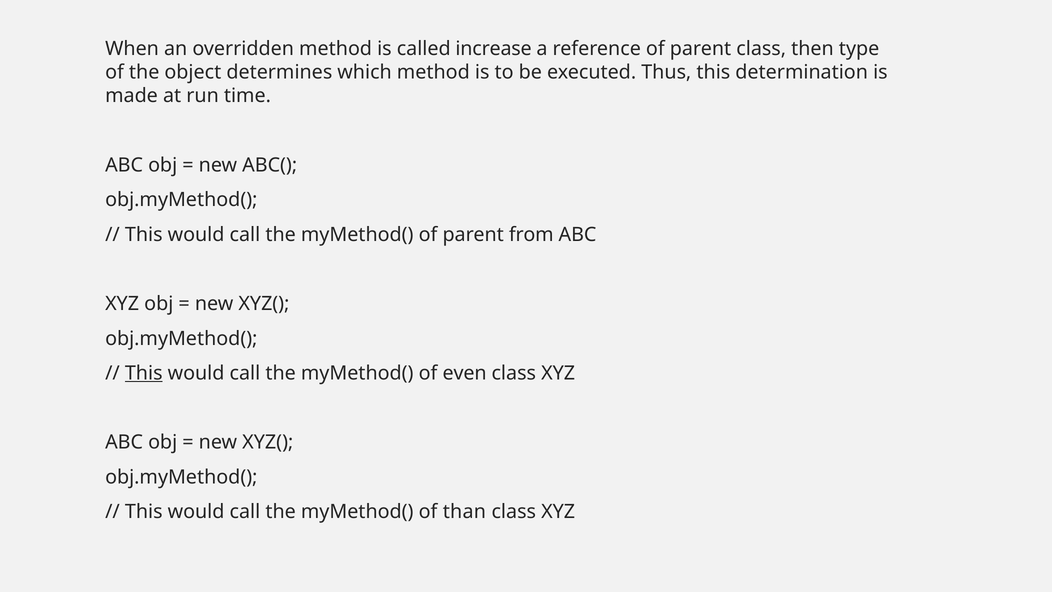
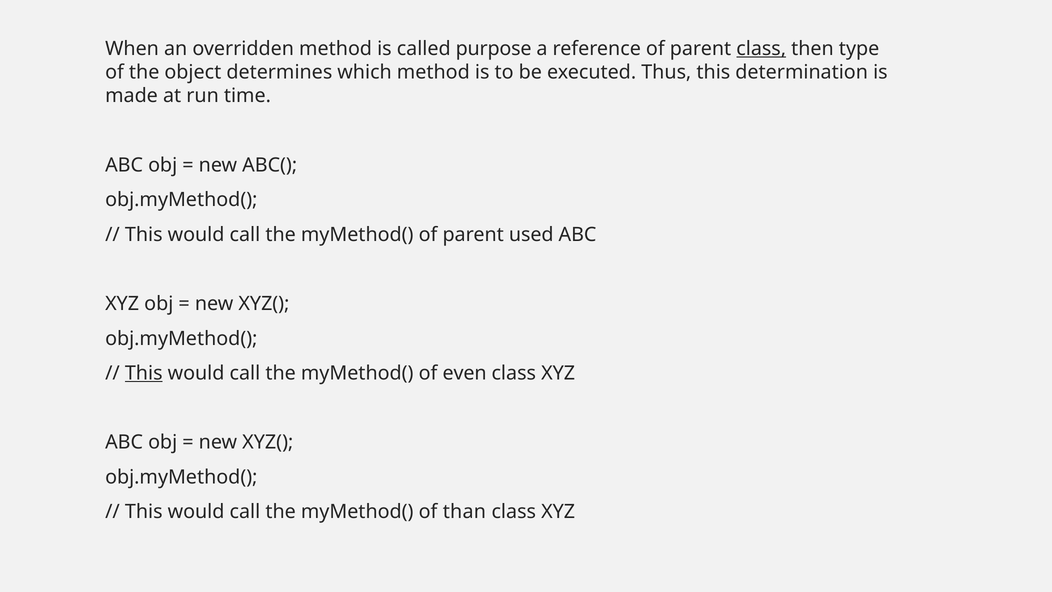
increase: increase -> purpose
class at (761, 49) underline: none -> present
from: from -> used
